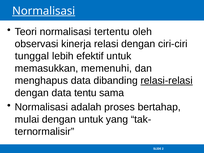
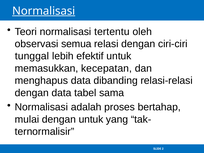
kinerja: kinerja -> semua
memenuhi: memenuhi -> kecepatan
relasi-relasi underline: present -> none
tentu: tentu -> tabel
